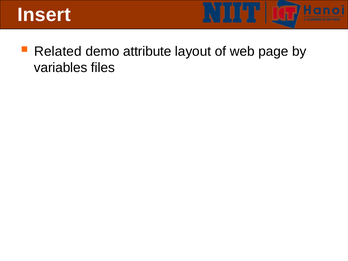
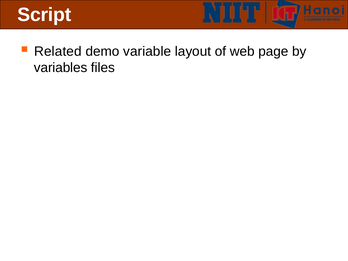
Insert: Insert -> Script
attribute: attribute -> variable
